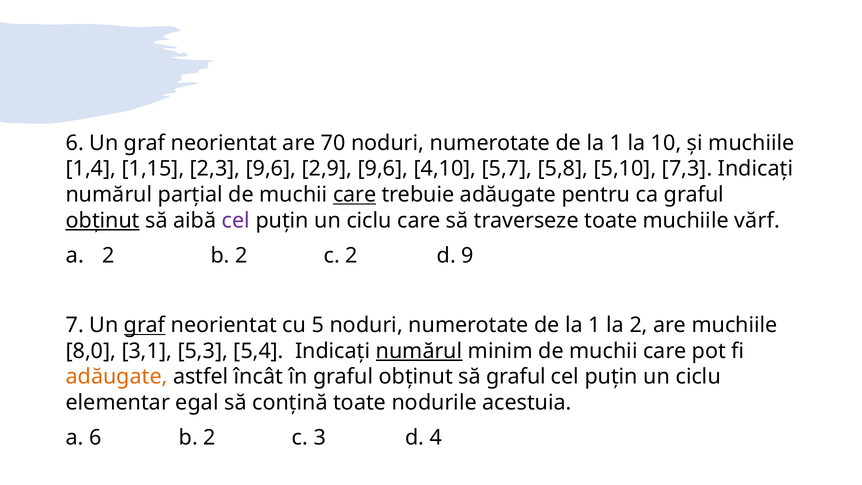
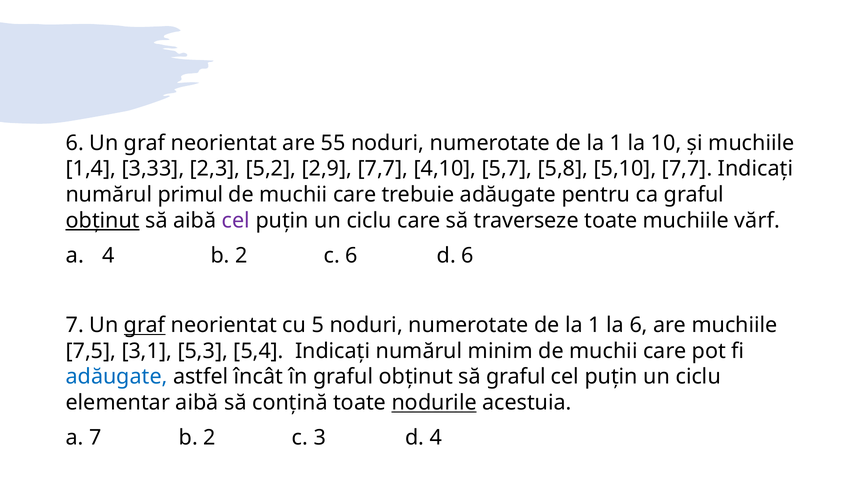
70: 70 -> 55
1,15: 1,15 -> 3,33
2,3 9,6: 9,6 -> 5,2
2,9 9,6: 9,6 -> 7,7
5,10 7,3: 7,3 -> 7,7
parțial: parțial -> primul
care at (355, 195) underline: present -> none
a 2: 2 -> 4
c 2: 2 -> 6
d 9: 9 -> 6
la 2: 2 -> 6
8,0: 8,0 -> 7,5
numărul at (419, 351) underline: present -> none
adăugate at (117, 377) colour: orange -> blue
elementar egal: egal -> aibă
nodurile underline: none -> present
a 6: 6 -> 7
